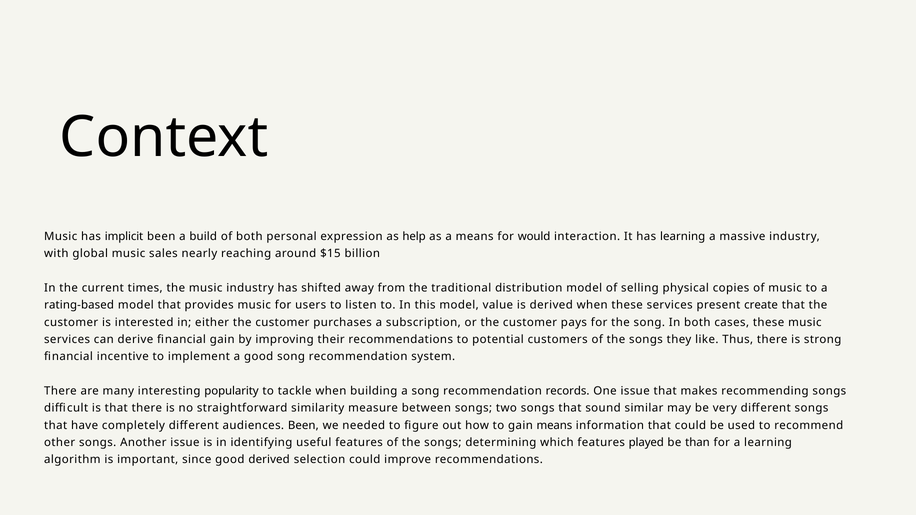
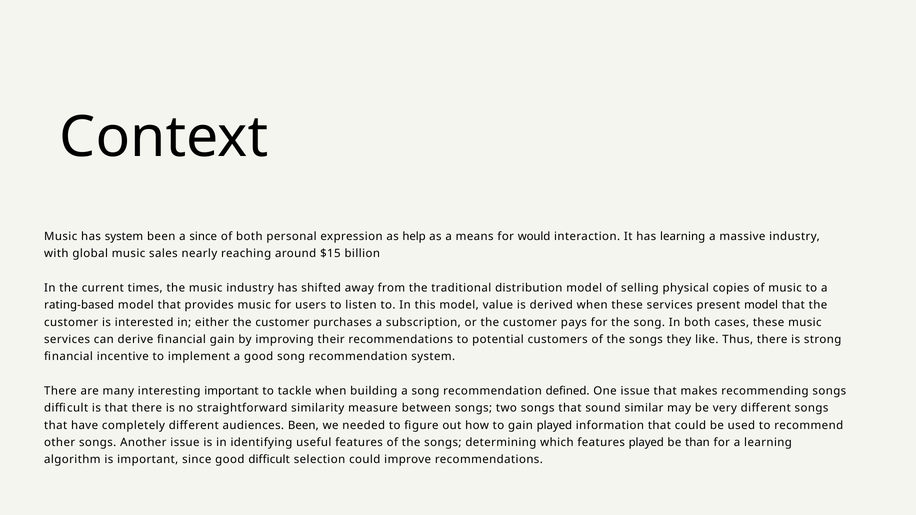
has implicit: implicit -> system
a build: build -> since
present create: create -> model
interesting popularity: popularity -> important
records: records -> defined
gain means: means -> played
good derived: derived -> difficult
